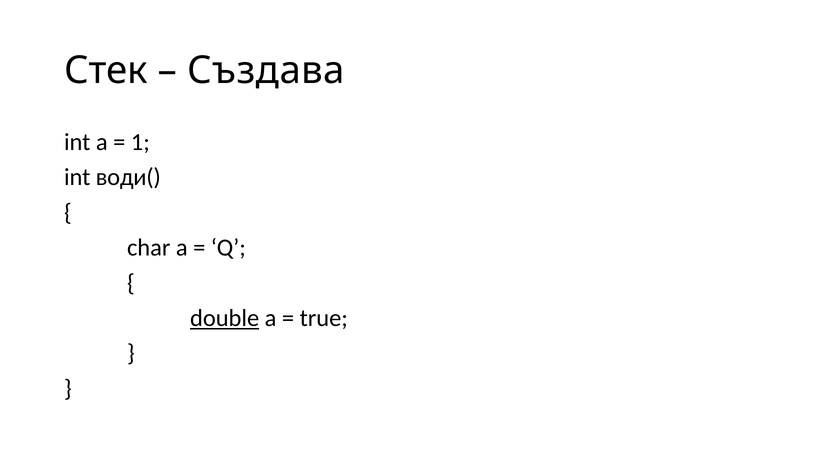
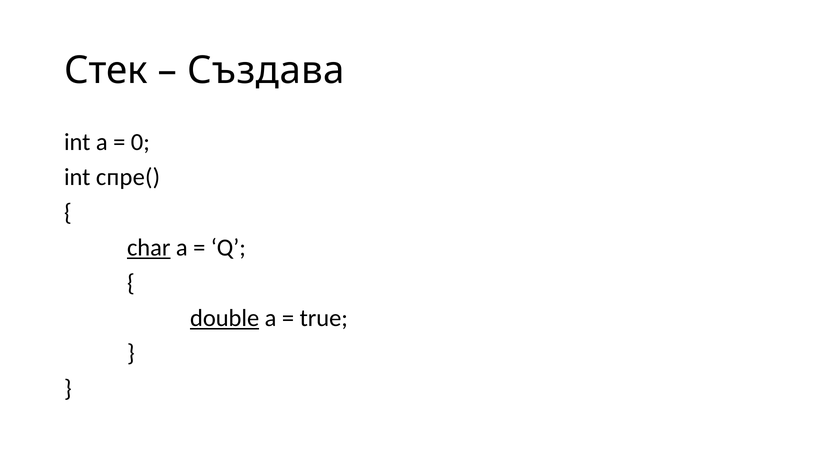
1: 1 -> 0
води(: води( -> спре(
char underline: none -> present
